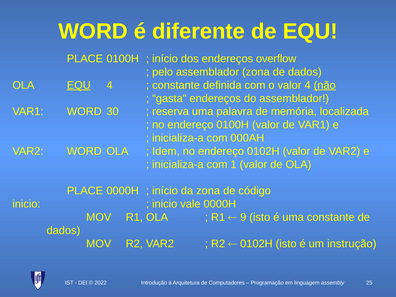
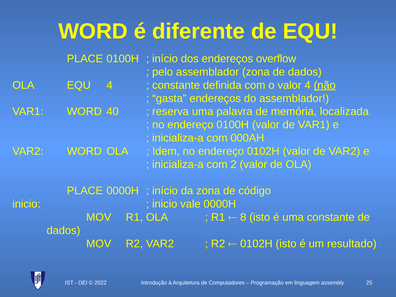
EQU at (79, 85) underline: present -> none
30: 30 -> 40
1: 1 -> 2
9: 9 -> 8
instrução: instrução -> resultado
